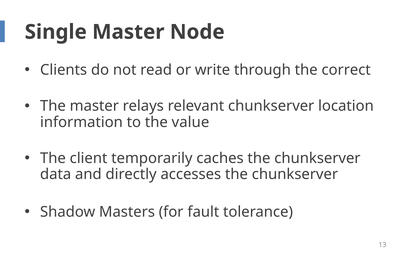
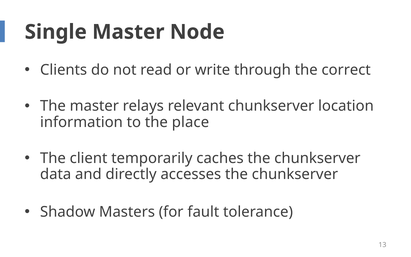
value: value -> place
